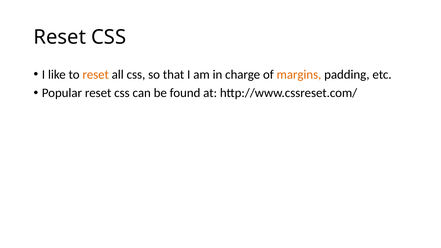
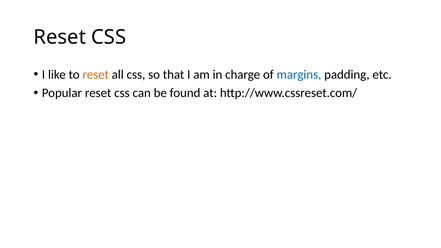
margins colour: orange -> blue
